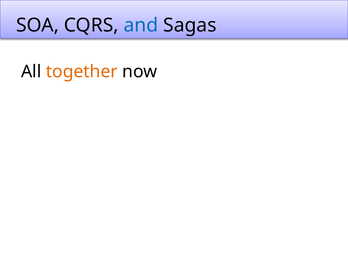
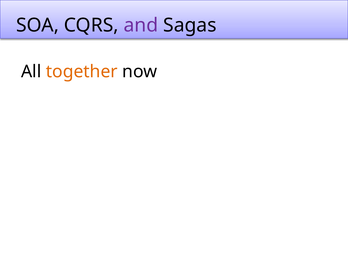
and colour: blue -> purple
